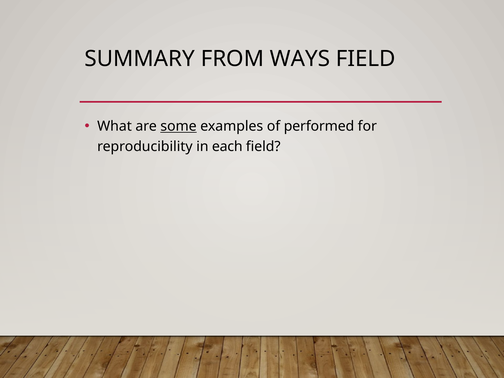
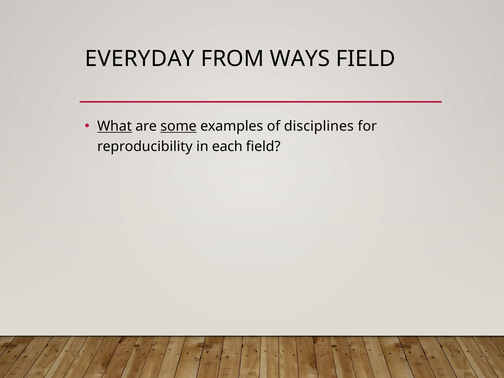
SUMMARY: SUMMARY -> EVERYDAY
What underline: none -> present
performed: performed -> disciplines
